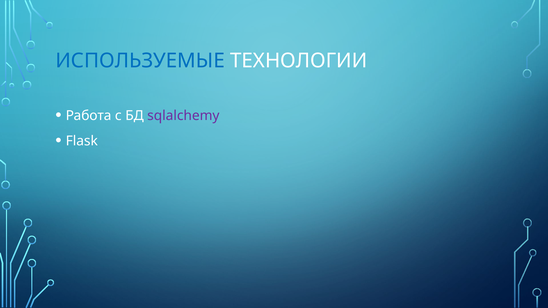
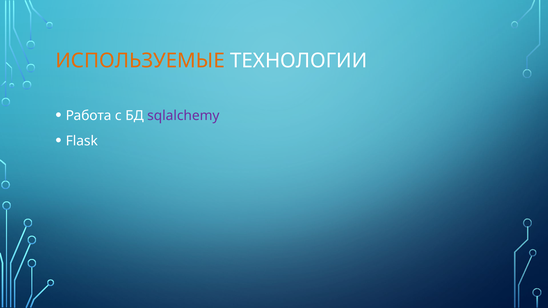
ИСПОЛЬЗУЕМЫЕ colour: blue -> orange
